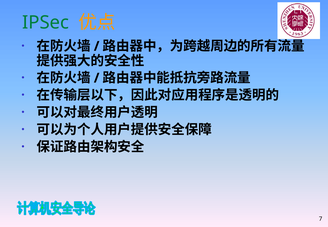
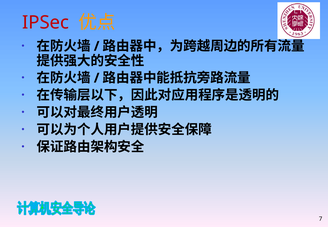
IPSec colour: green -> red
